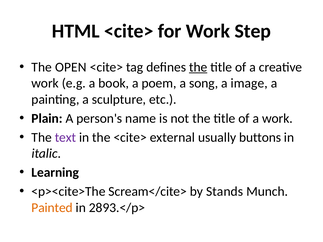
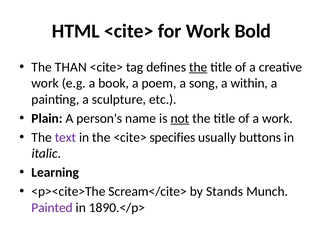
Step: Step -> Bold
OPEN: OPEN -> THAN
image: image -> within
not underline: none -> present
external: external -> specifies
Painted colour: orange -> purple
2893.</p>: 2893.</p> -> 1890.</p>
